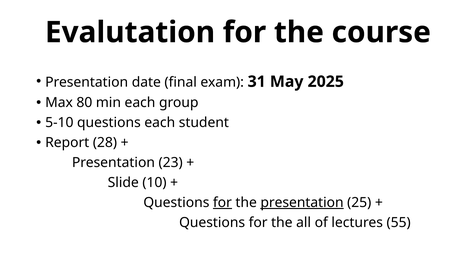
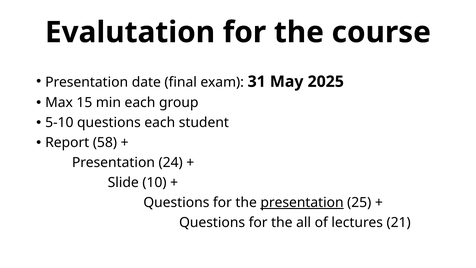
80: 80 -> 15
28: 28 -> 58
23: 23 -> 24
for at (222, 202) underline: present -> none
55: 55 -> 21
